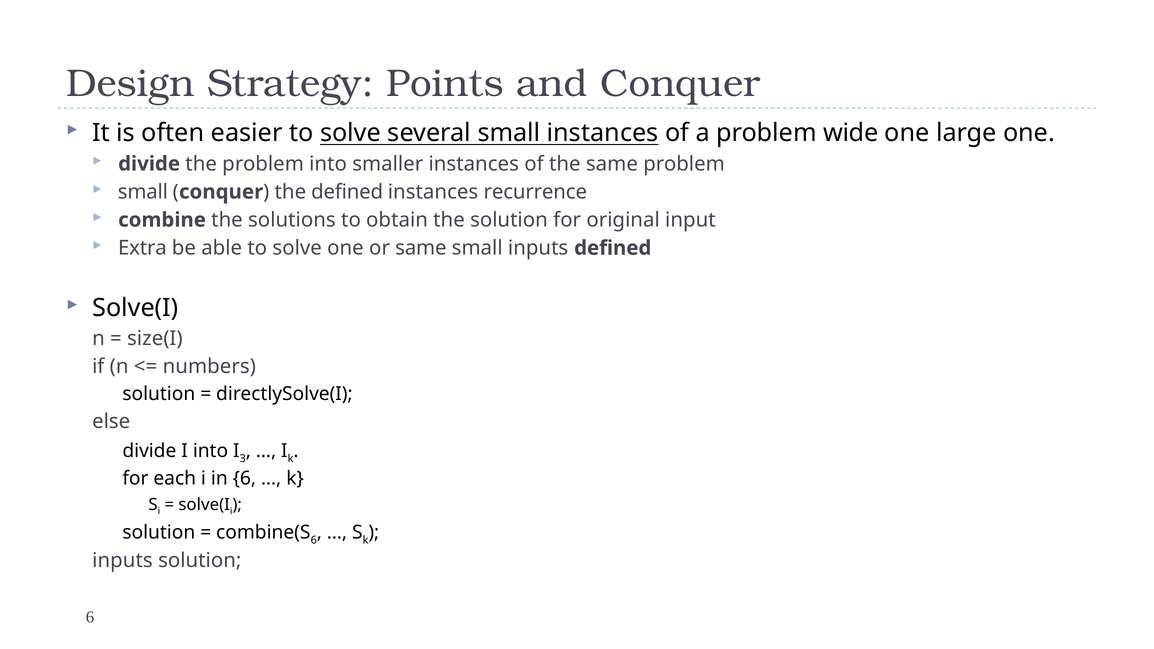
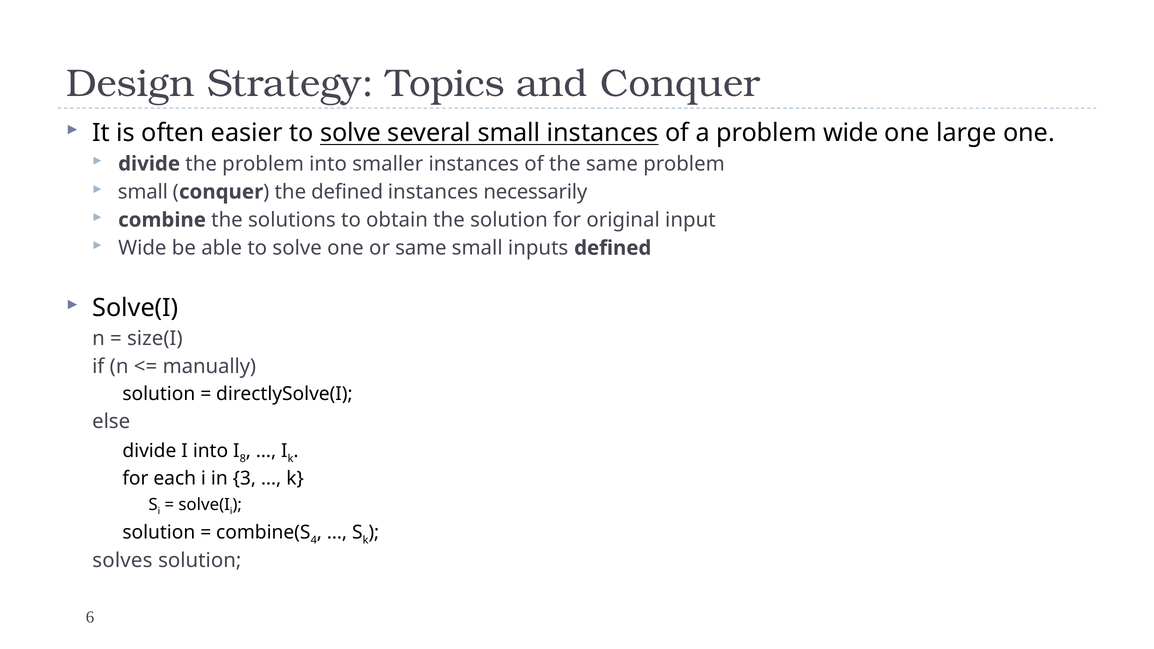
Points: Points -> Topics
recurrence: recurrence -> necessarily
Extra at (142, 248): Extra -> Wide
numbers: numbers -> manually
3: 3 -> 8
in 6: 6 -> 3
6 at (314, 540): 6 -> 4
inputs at (122, 561): inputs -> solves
